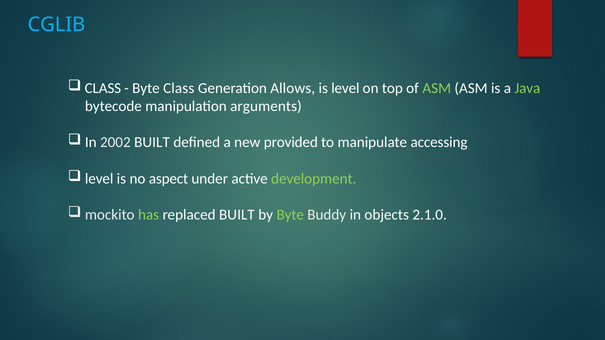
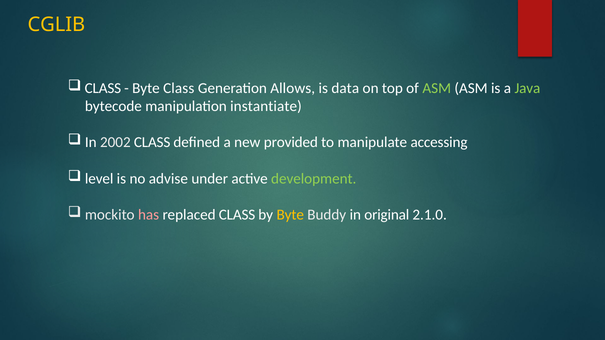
CGLIB colour: light blue -> yellow
is level: level -> data
arguments: arguments -> instantiate
2002 BUILT: BUILT -> CLASS
aspect: aspect -> advise
has colour: light green -> pink
replaced BUILT: BUILT -> CLASS
Byte at (290, 215) colour: light green -> yellow
objects: objects -> original
